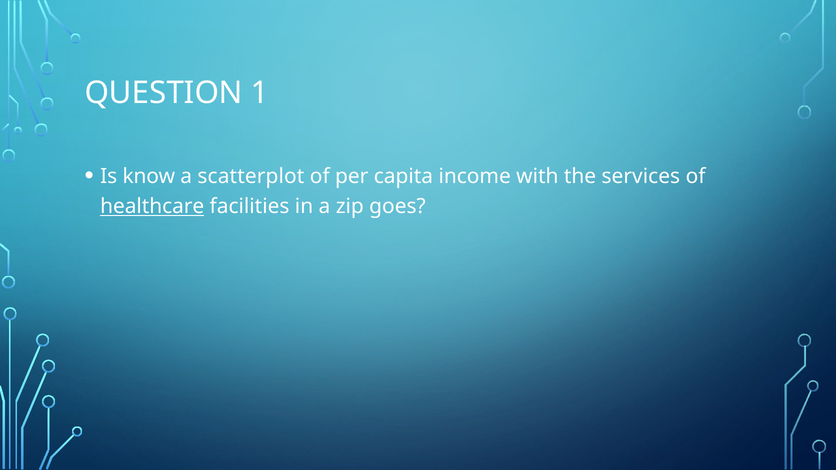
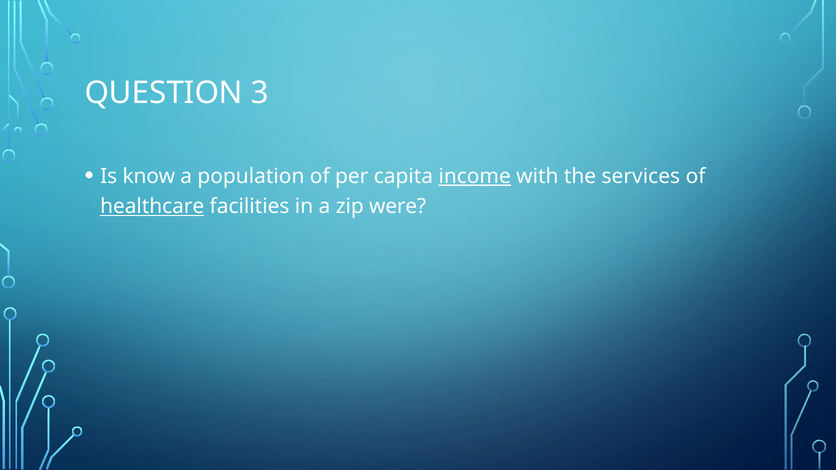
1: 1 -> 3
scatterplot: scatterplot -> population
income underline: none -> present
goes: goes -> were
